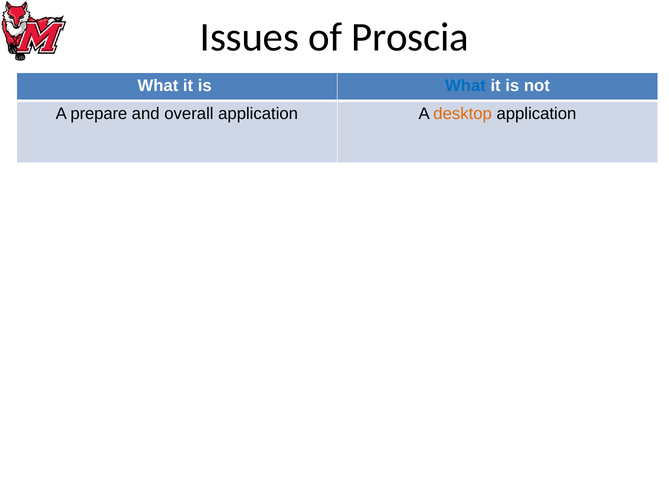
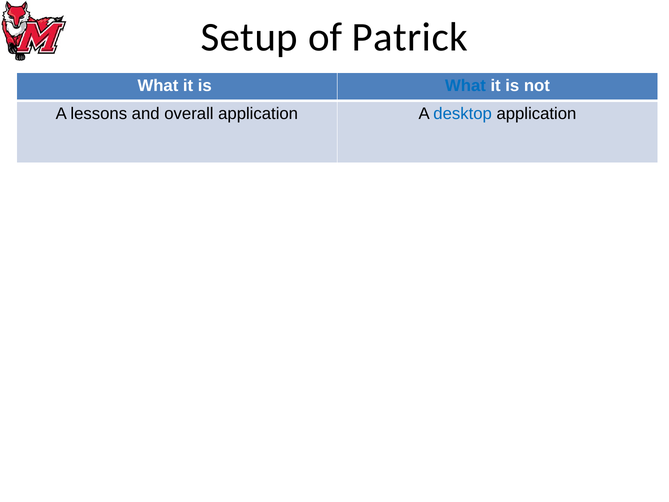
Issues: Issues -> Setup
Proscia: Proscia -> Patrick
prepare: prepare -> lessons
desktop colour: orange -> blue
